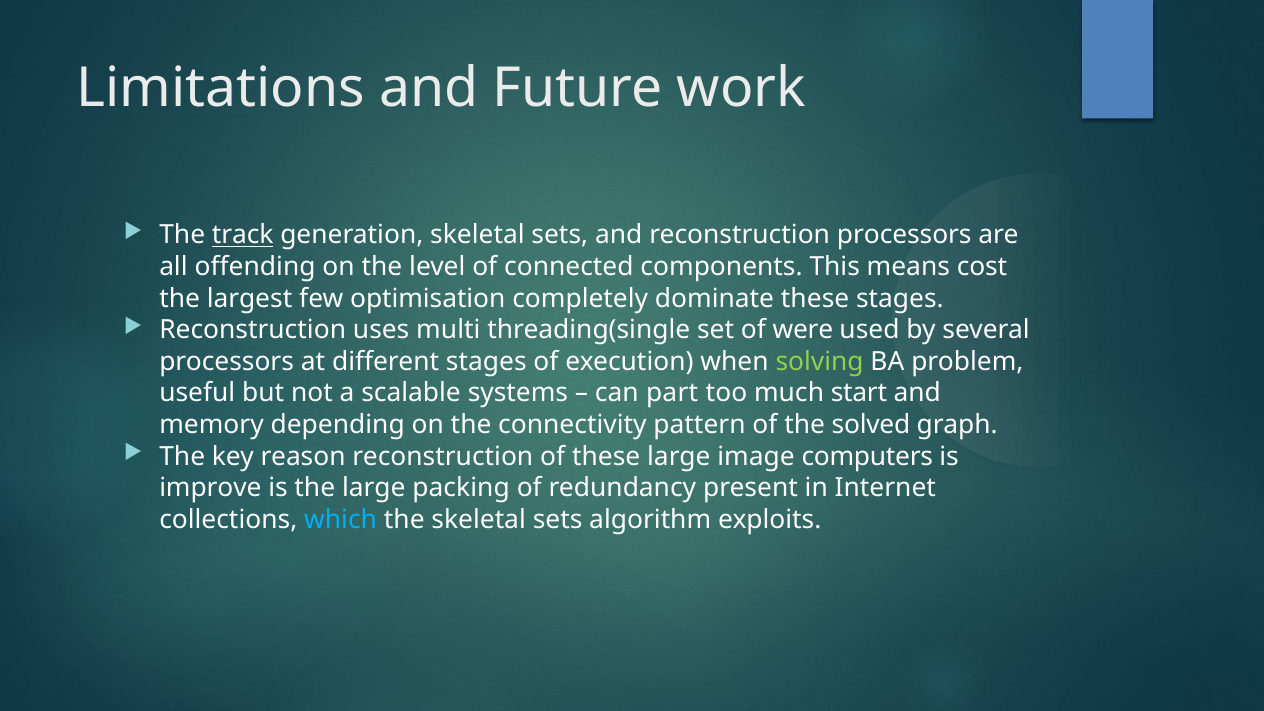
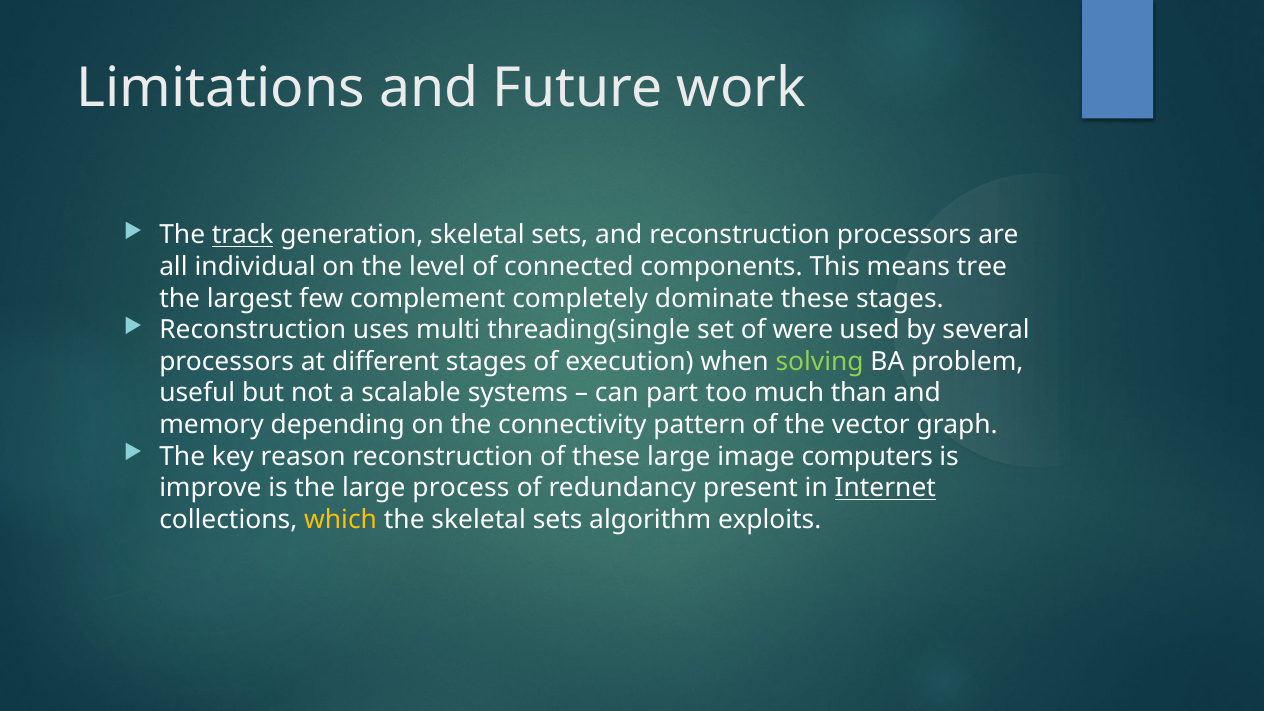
offending: offending -> individual
cost: cost -> tree
optimisation: optimisation -> complement
start: start -> than
solved: solved -> vector
packing: packing -> process
Internet underline: none -> present
which colour: light blue -> yellow
